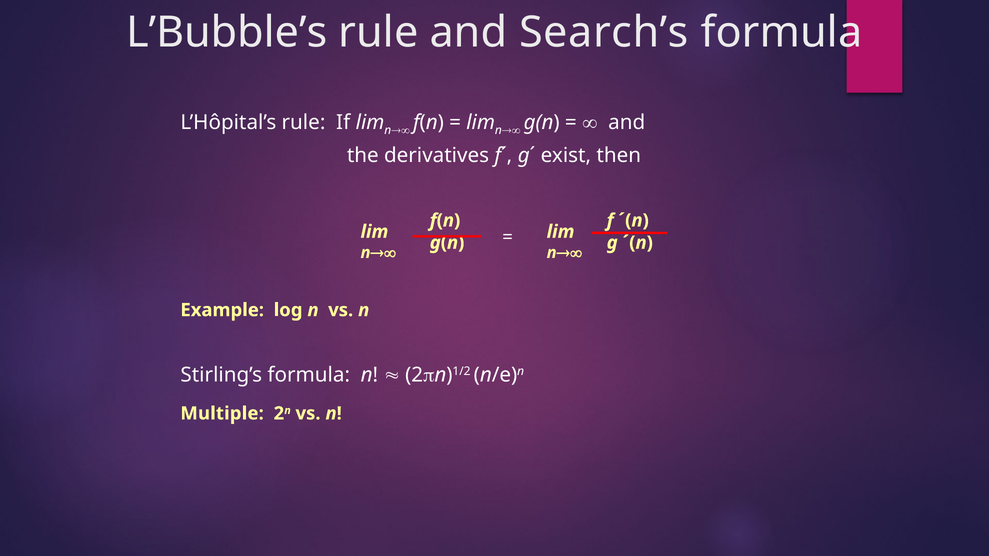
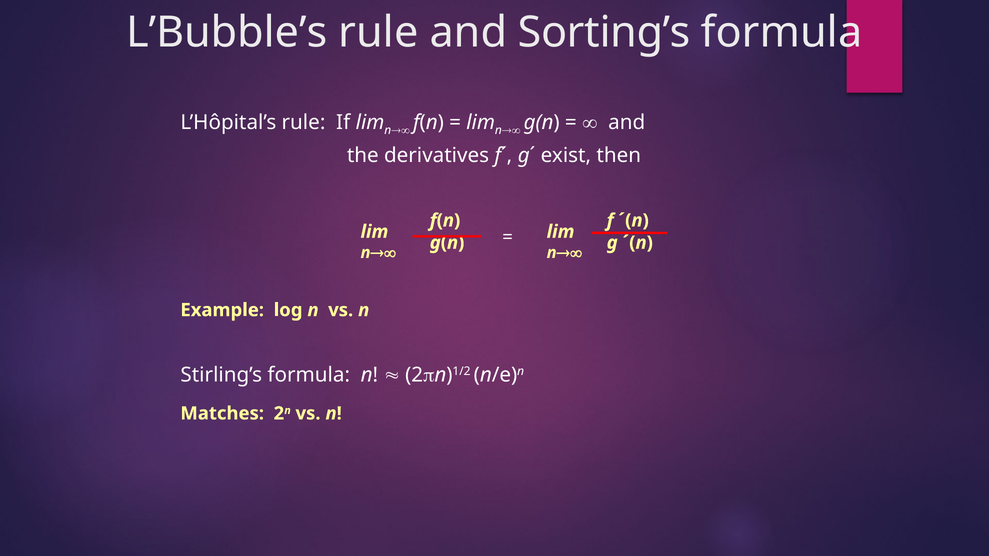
Search’s: Search’s -> Sorting’s
Multiple: Multiple -> Matches
